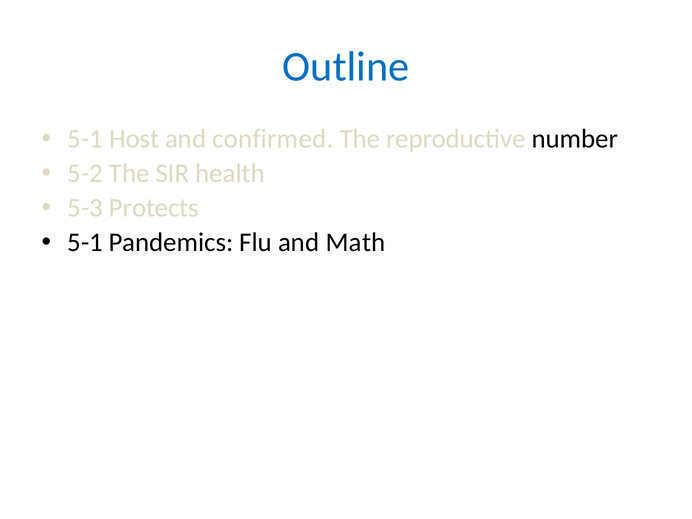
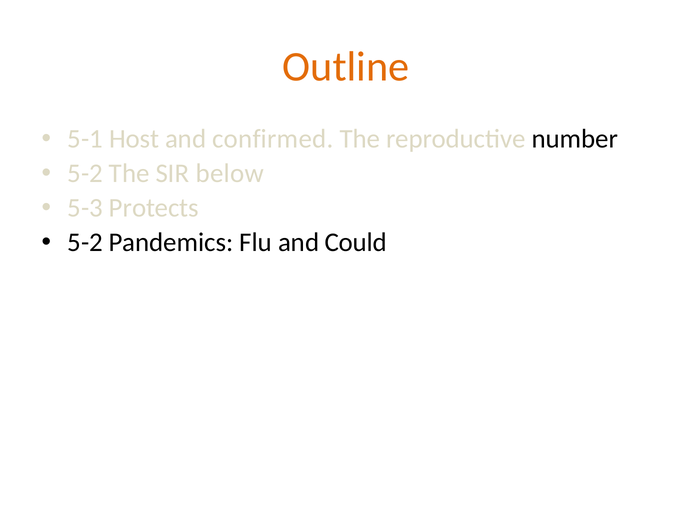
Outline colour: blue -> orange
health: health -> below
5-1 at (85, 242): 5-1 -> 5-2
Math: Math -> Could
